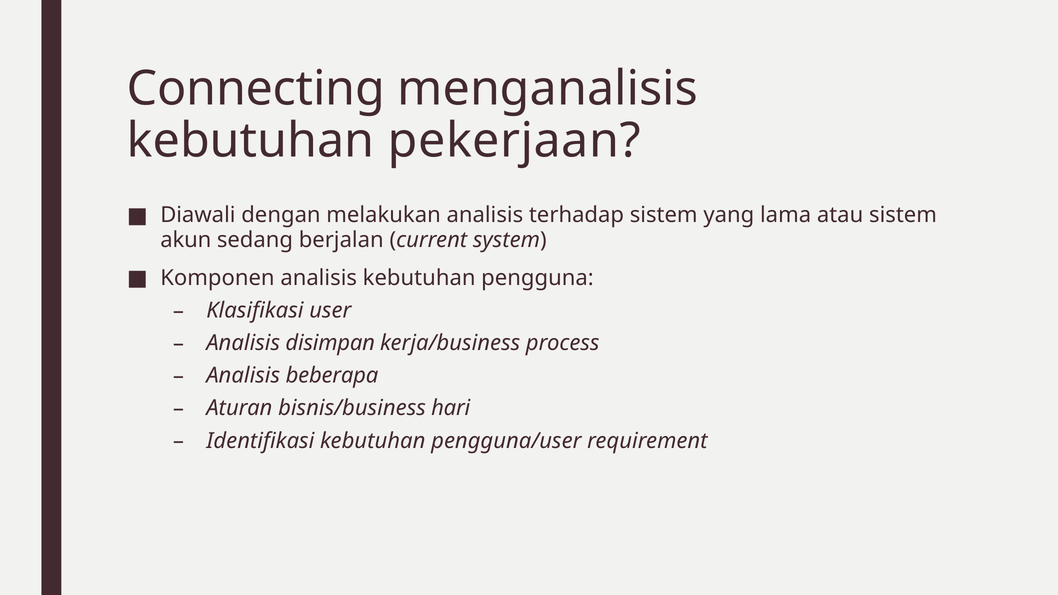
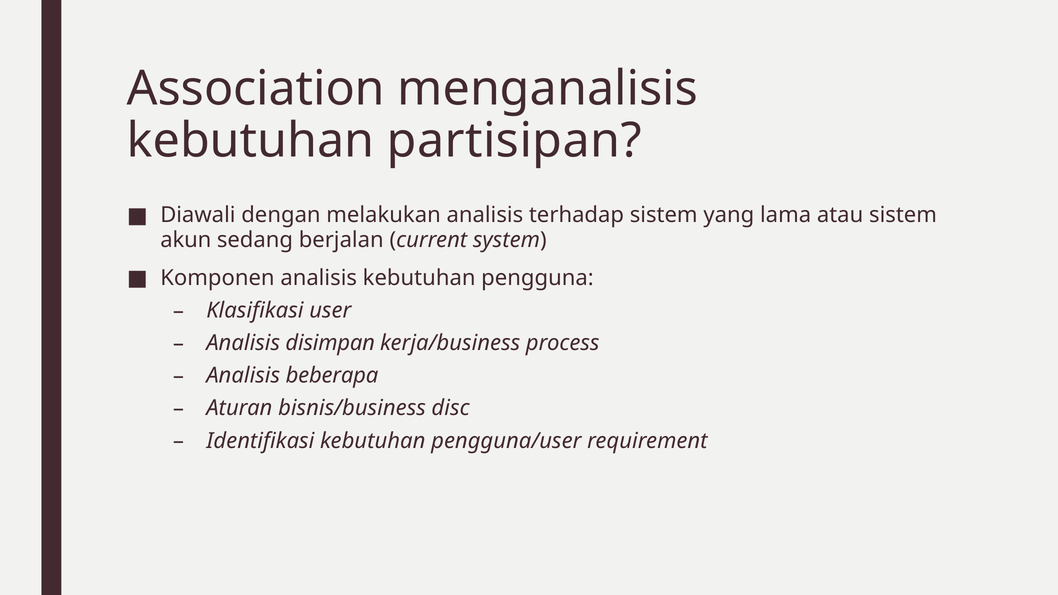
Connecting: Connecting -> Association
pekerjaan: pekerjaan -> partisipan
hari: hari -> disc
